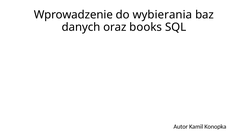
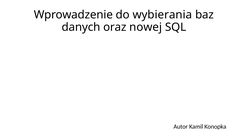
books: books -> nowej
